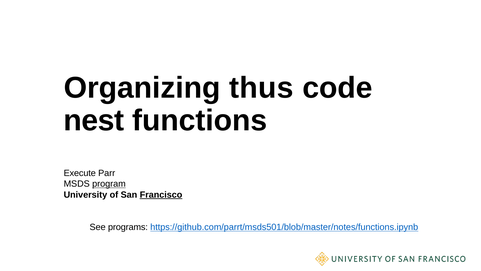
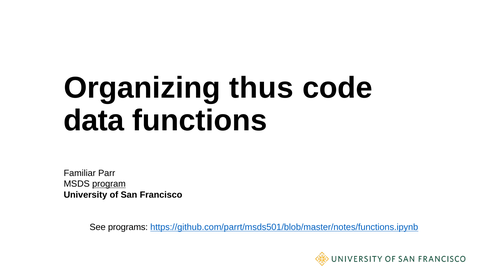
nest: nest -> data
Execute: Execute -> Familiar
Francisco underline: present -> none
